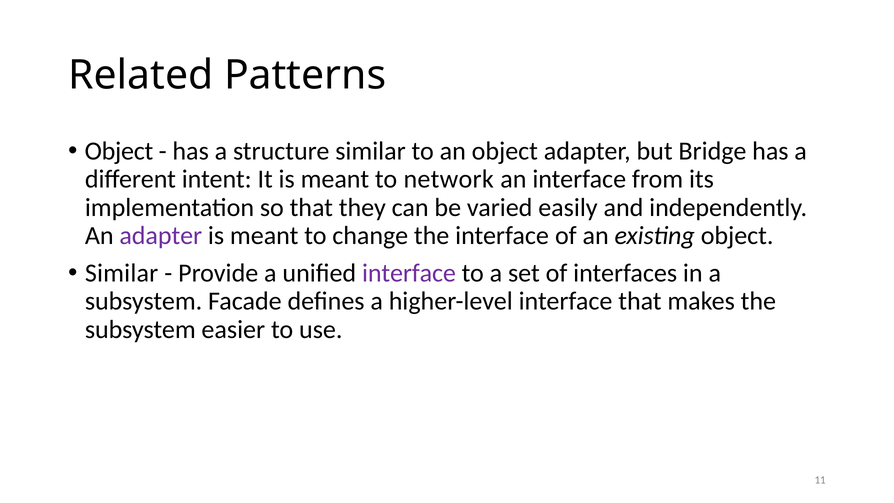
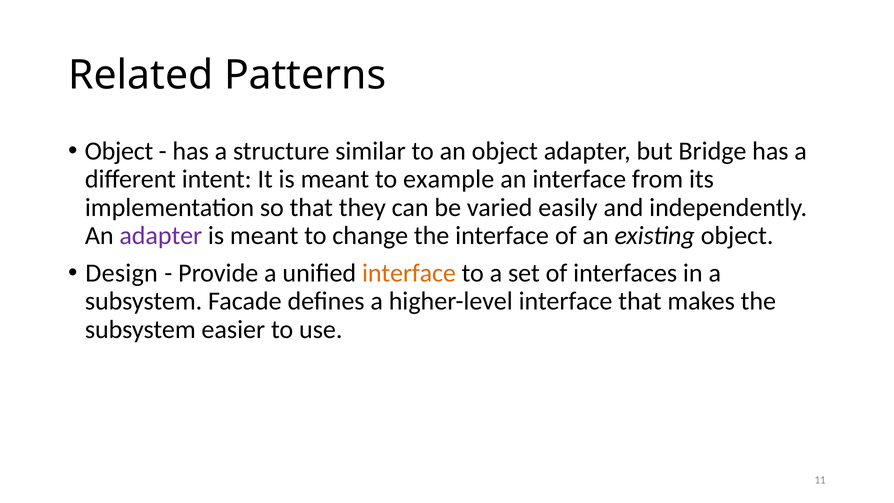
network: network -> example
Similar at (122, 273): Similar -> Design
interface at (409, 273) colour: purple -> orange
